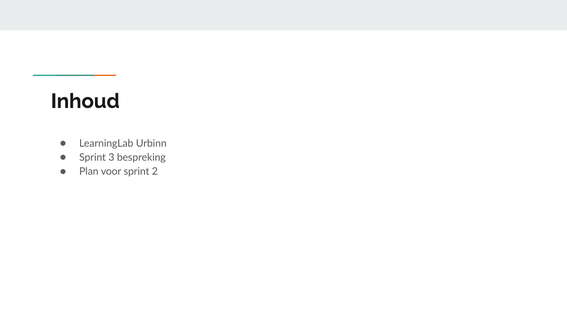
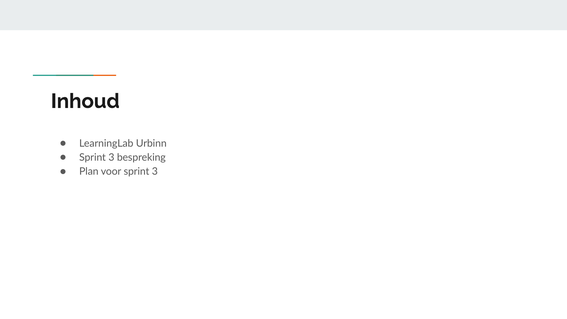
voor sprint 2: 2 -> 3
